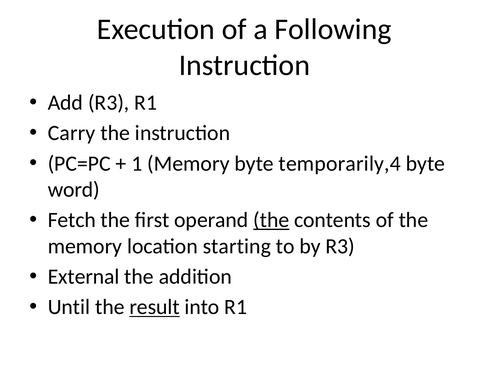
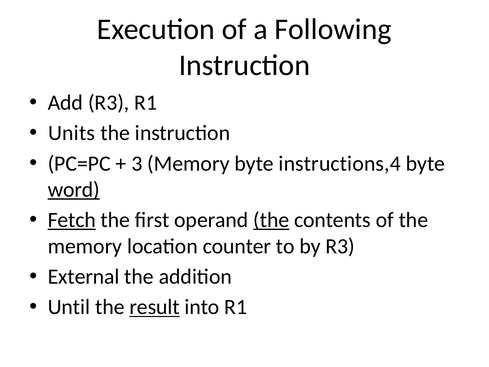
Carry: Carry -> Units
1: 1 -> 3
temporarily,4: temporarily,4 -> instructions,4
word underline: none -> present
Fetch underline: none -> present
starting: starting -> counter
